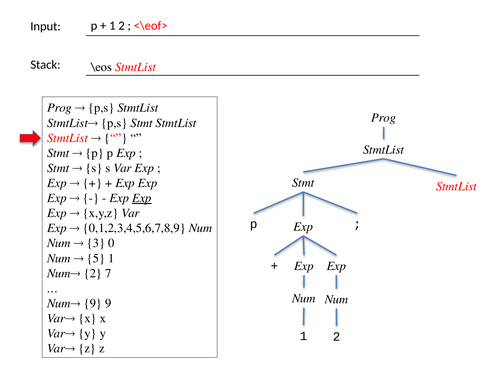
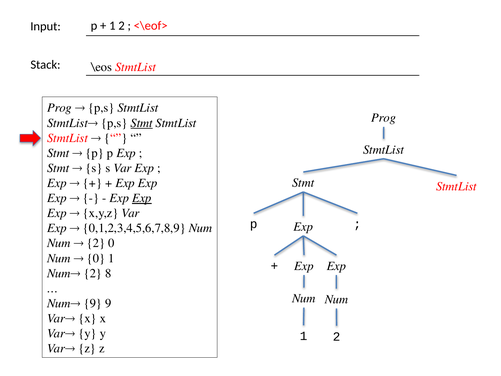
Stmt at (142, 123) underline: none -> present
3 at (96, 243): 3 -> 2
5 at (96, 258): 5 -> 0
7: 7 -> 8
